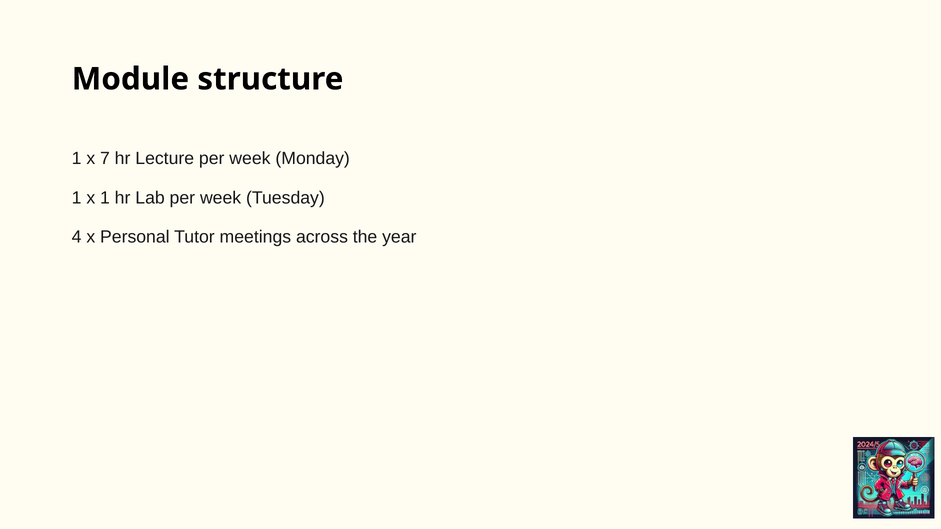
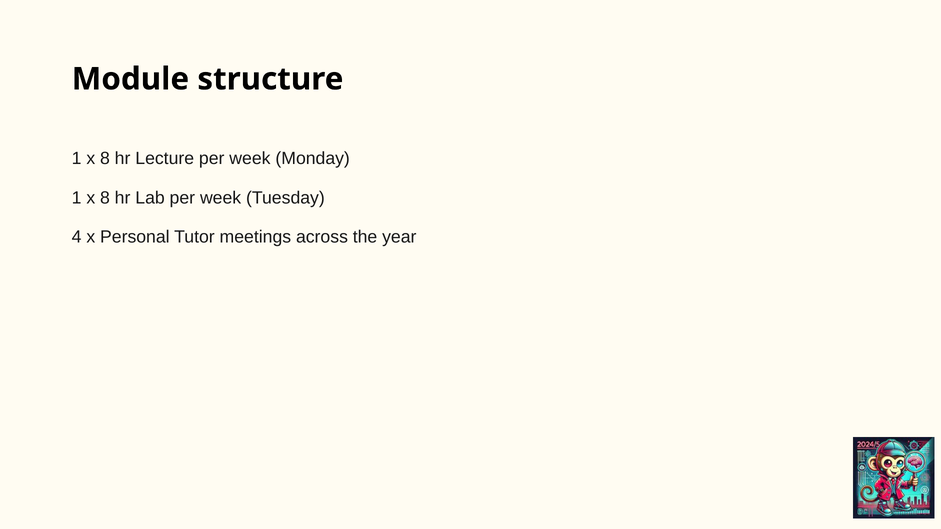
7 at (105, 159): 7 -> 8
1 at (105, 198): 1 -> 8
